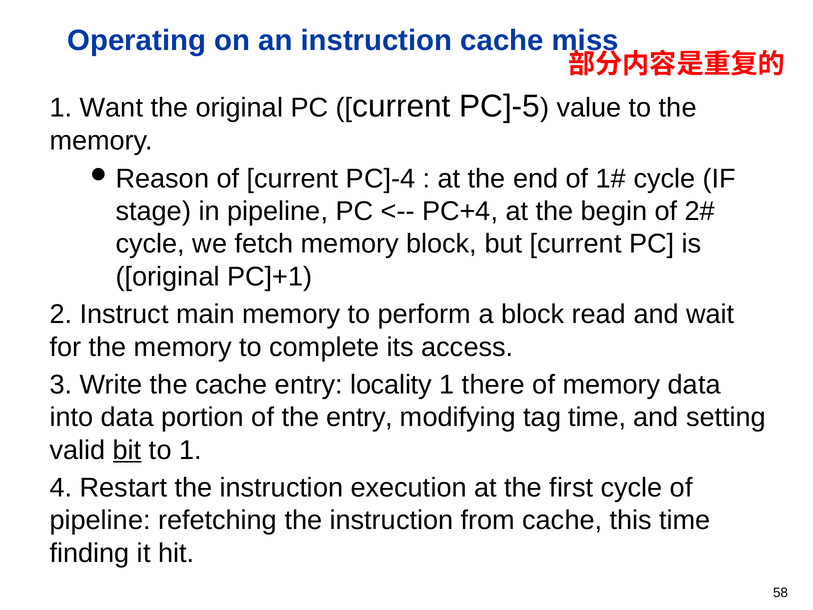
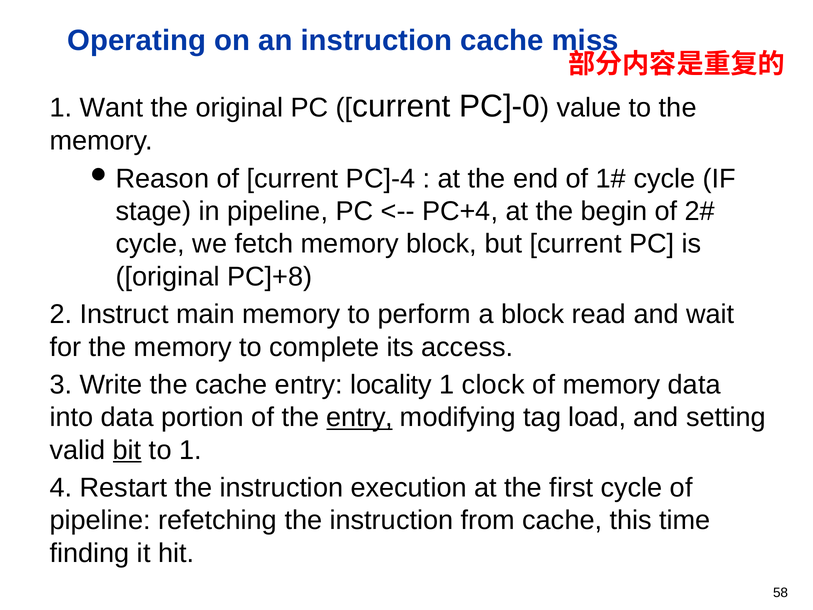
PC]-5: PC]-5 -> PC]-0
PC]+1: PC]+1 -> PC]+8
there: there -> clock
entry at (360, 417) underline: none -> present
tag time: time -> load
